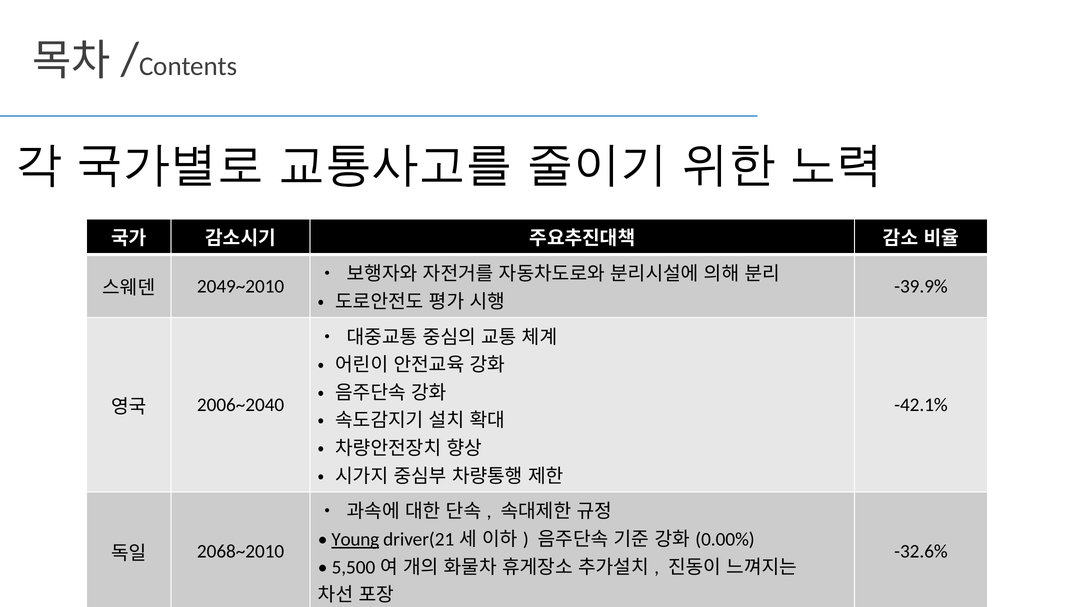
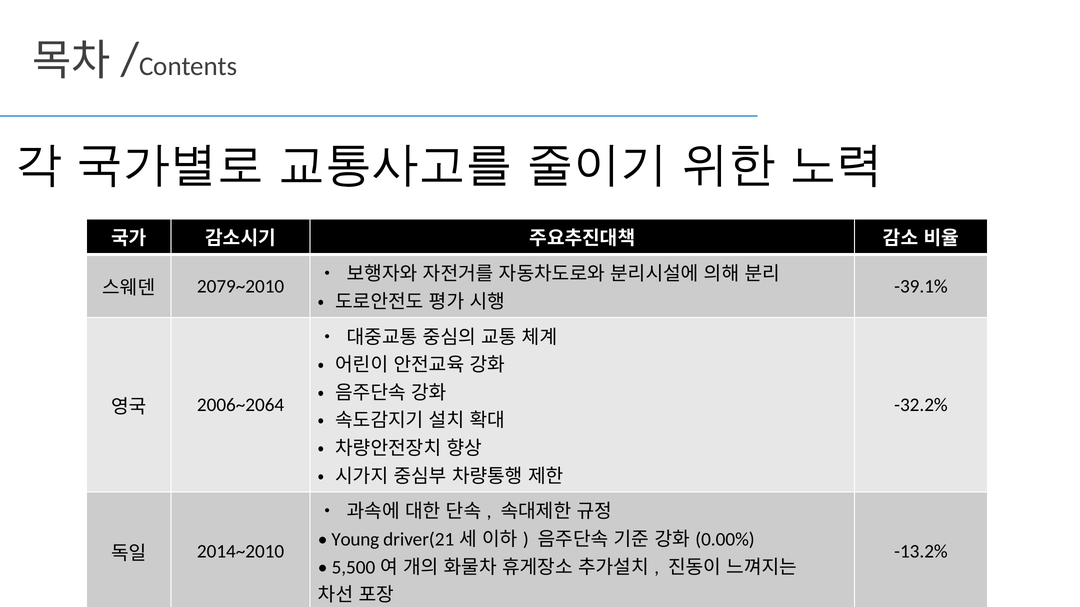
-39.9%: -39.9% -> -39.1%
2049~2010: 2049~2010 -> 2079~2010
-42.1%: -42.1% -> -32.2%
2006~2040: 2006~2040 -> 2006~2064
Young underline: present -> none
-32.6%: -32.6% -> -13.2%
2068~2010: 2068~2010 -> 2014~2010
